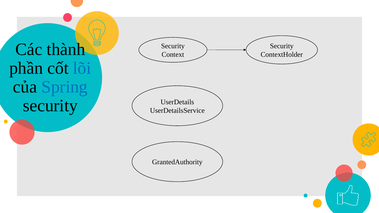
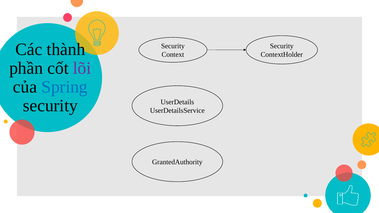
lõi colour: blue -> purple
